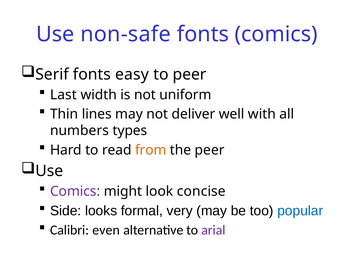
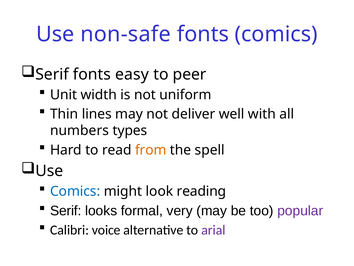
Last: Last -> Unit
the peer: peer -> spell
Comics at (75, 191) colour: purple -> blue
concise: concise -> reading
Side at (66, 210): Side -> Serif
popular colour: blue -> purple
even: even -> voice
